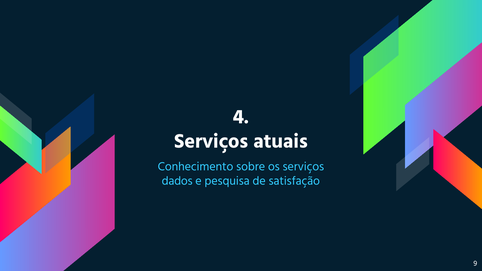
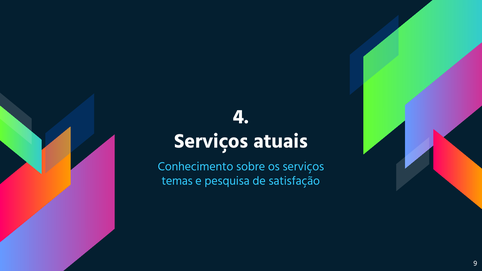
dados: dados -> temas
